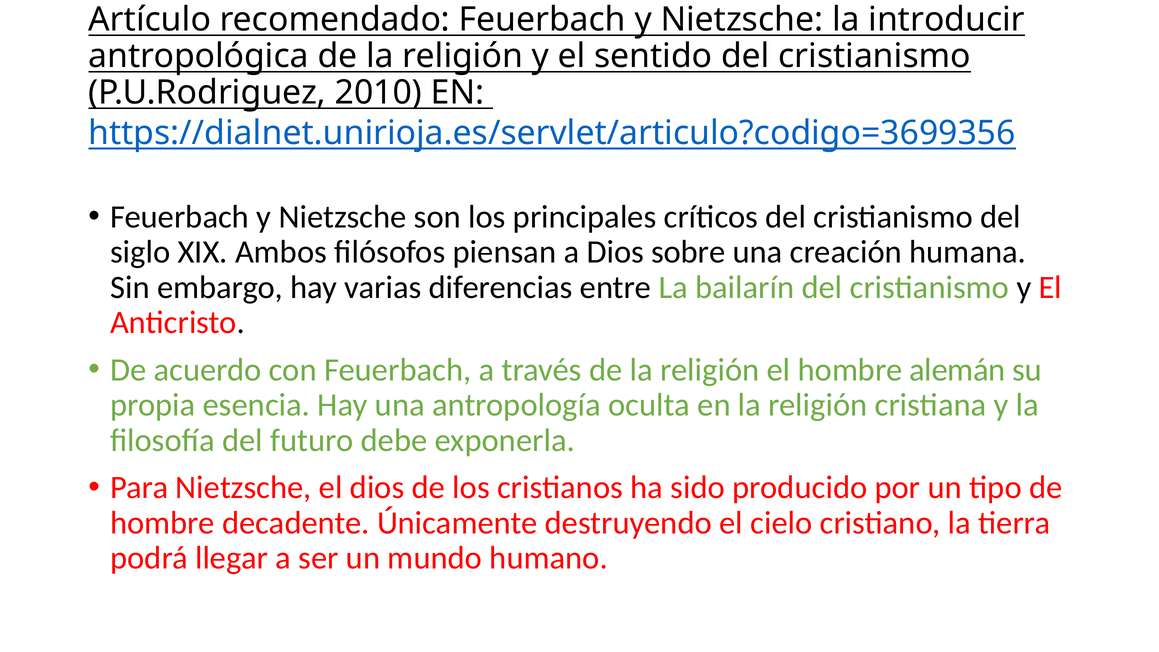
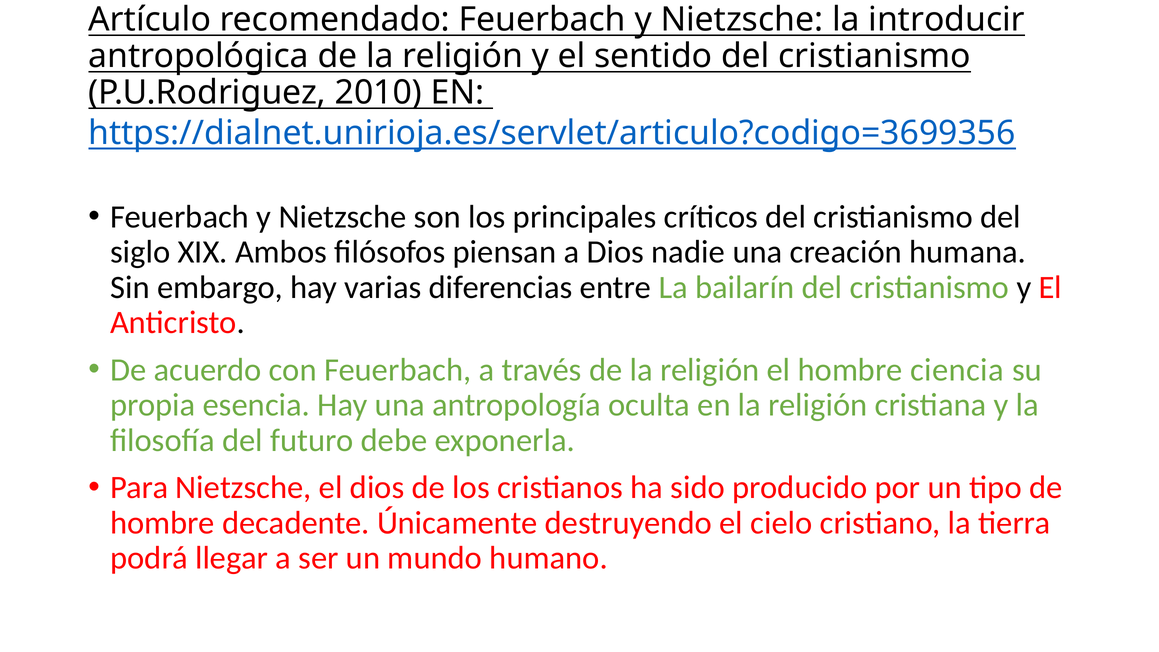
sobre: sobre -> nadie
alemán: alemán -> ciencia
